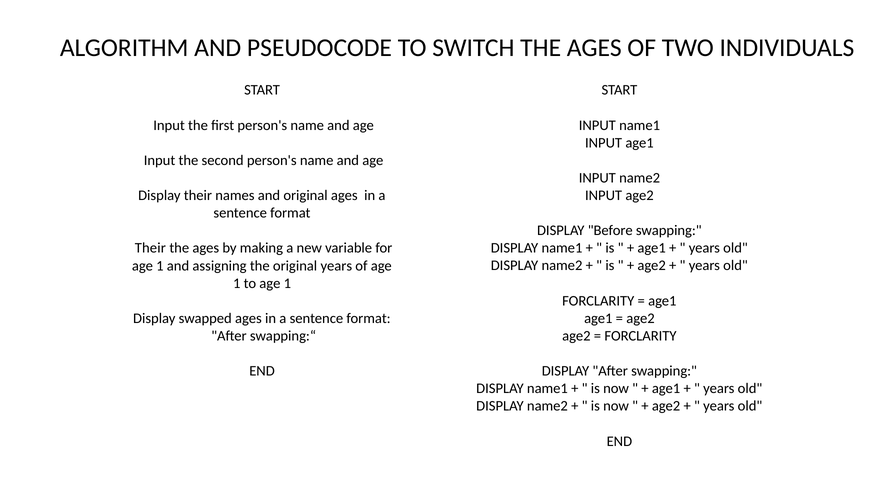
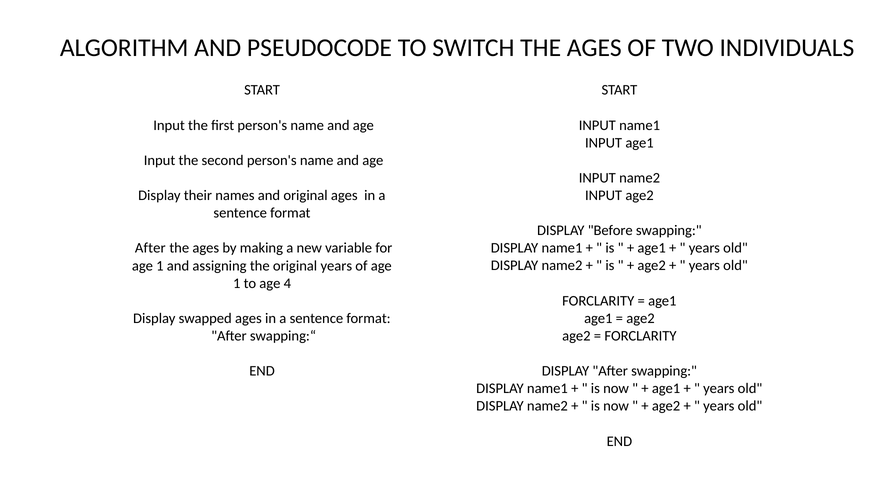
Their at (150, 248): Their -> After
to age 1: 1 -> 4
